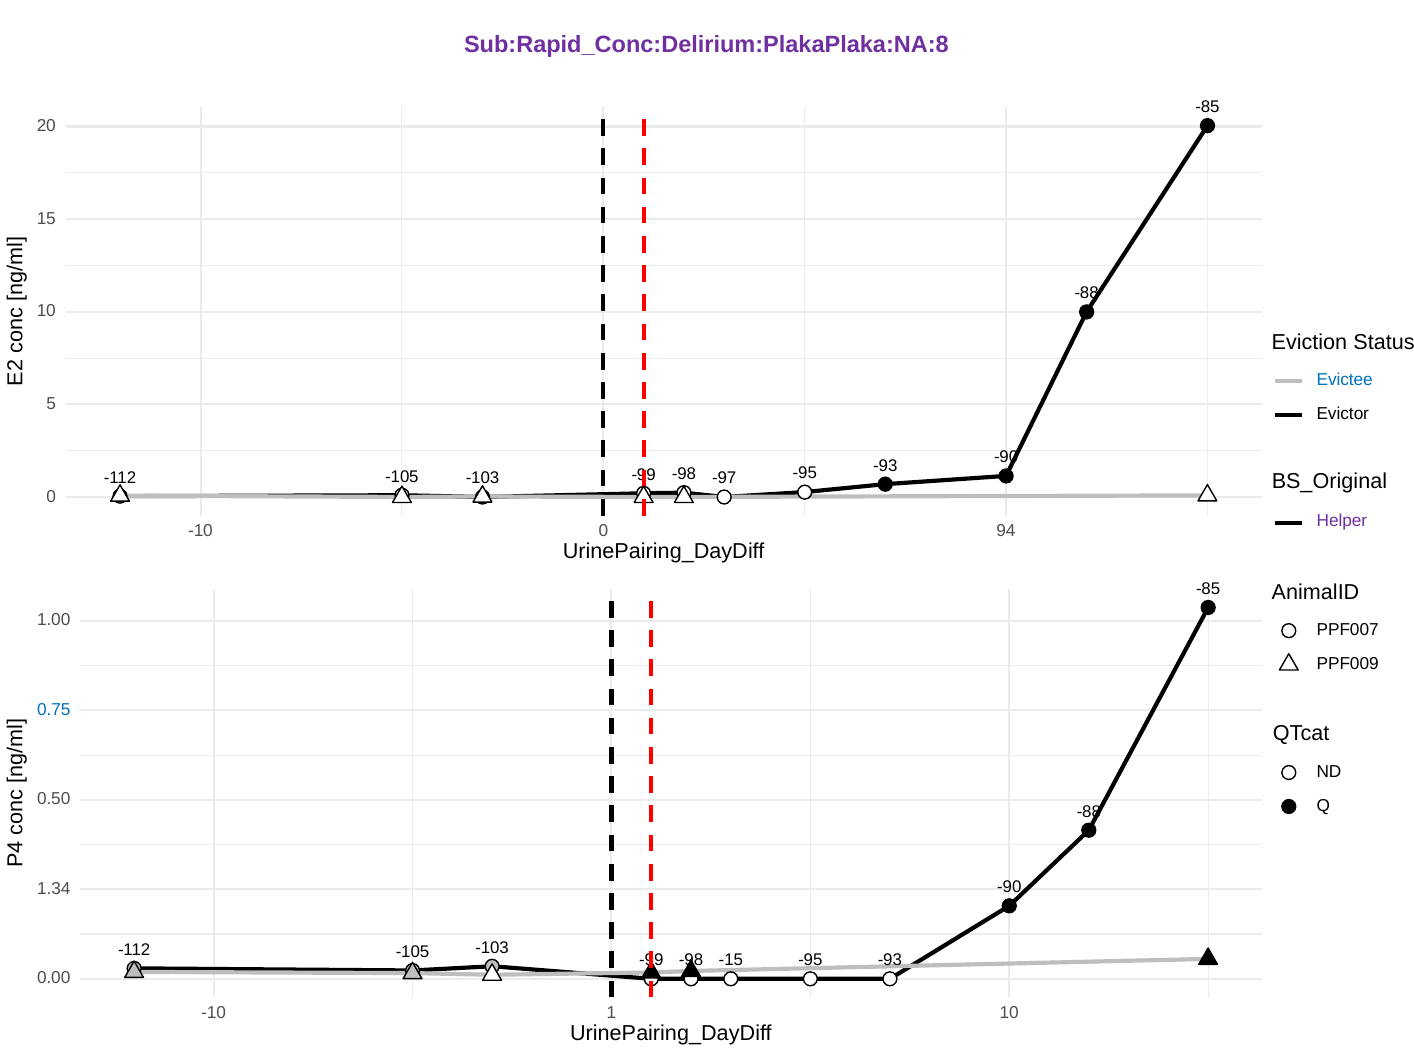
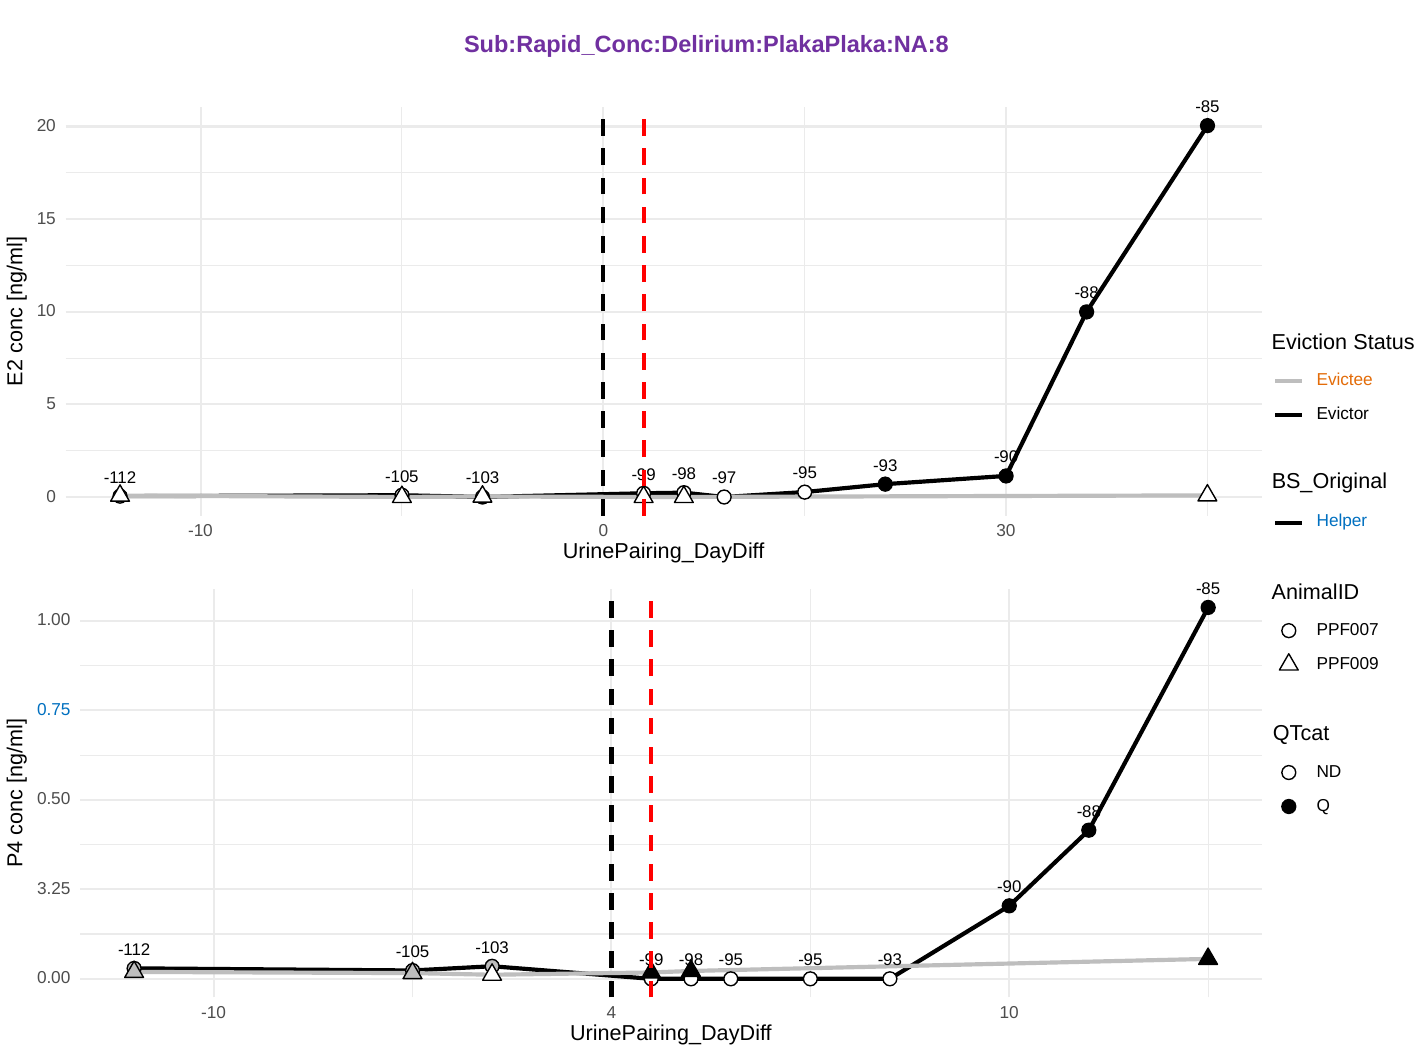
Evictee colour: blue -> orange
Helper colour: purple -> blue
94: 94 -> 30
1.34: 1.34 -> 3.25
-98 -15: -15 -> -95
-10 1: 1 -> 4
